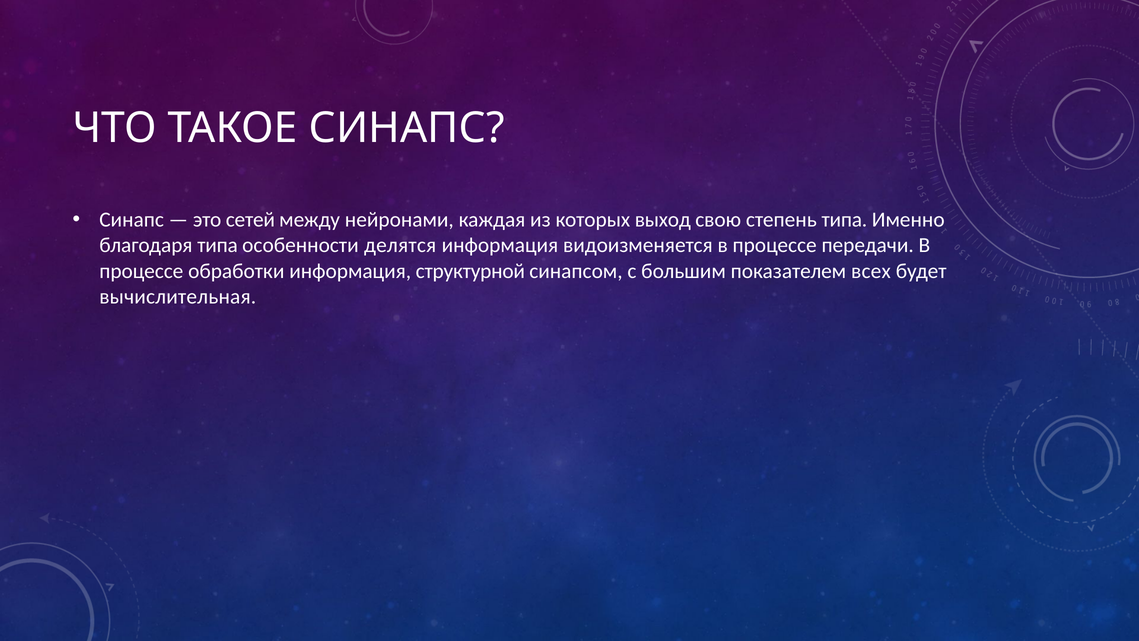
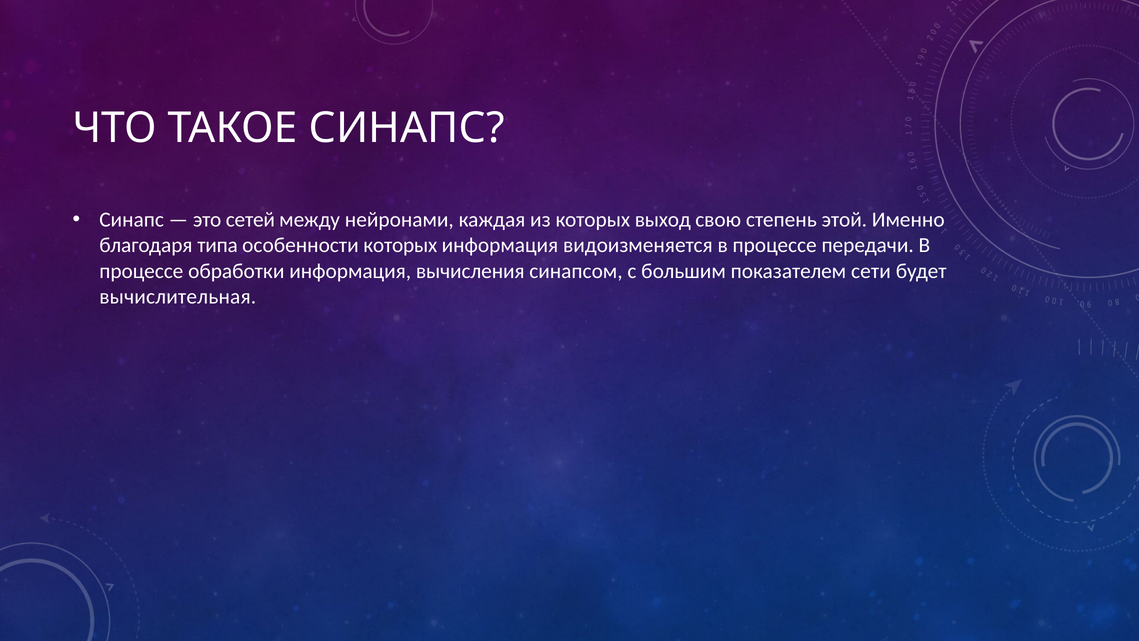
степень типа: типа -> этой
особенности делятся: делятся -> которых
структурной: структурной -> вычисления
всех: всех -> сети
